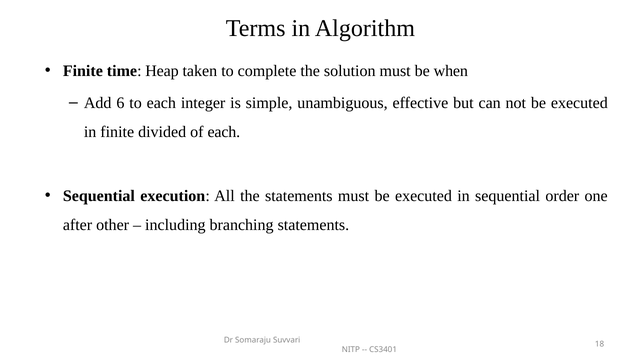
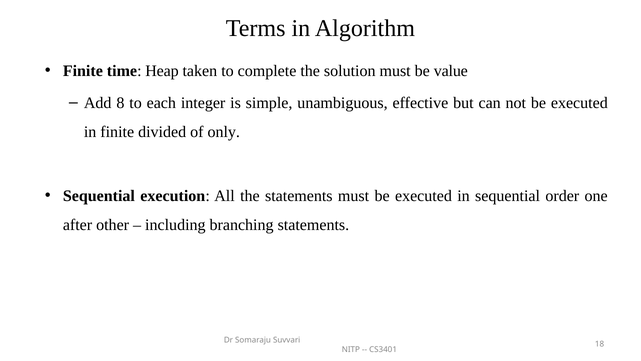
when: when -> value
6: 6 -> 8
of each: each -> only
